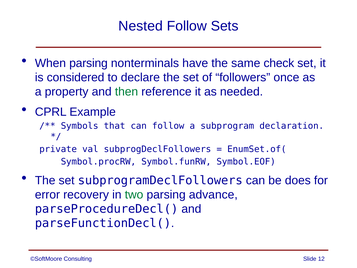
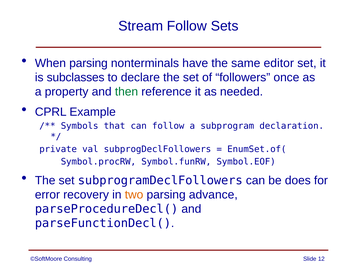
Nested: Nested -> Stream
check: check -> editor
considered: considered -> subclasses
two colour: green -> orange
